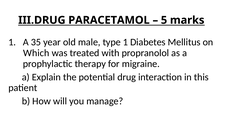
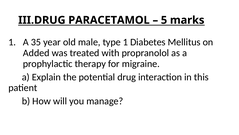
Which: Which -> Added
